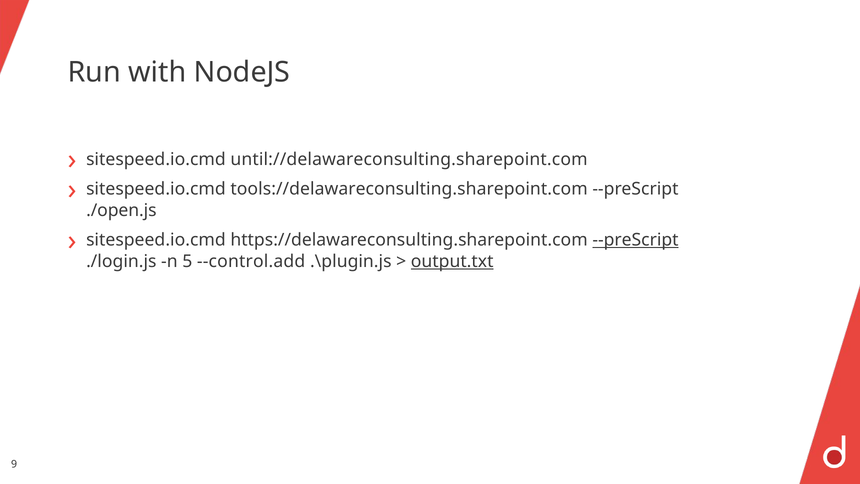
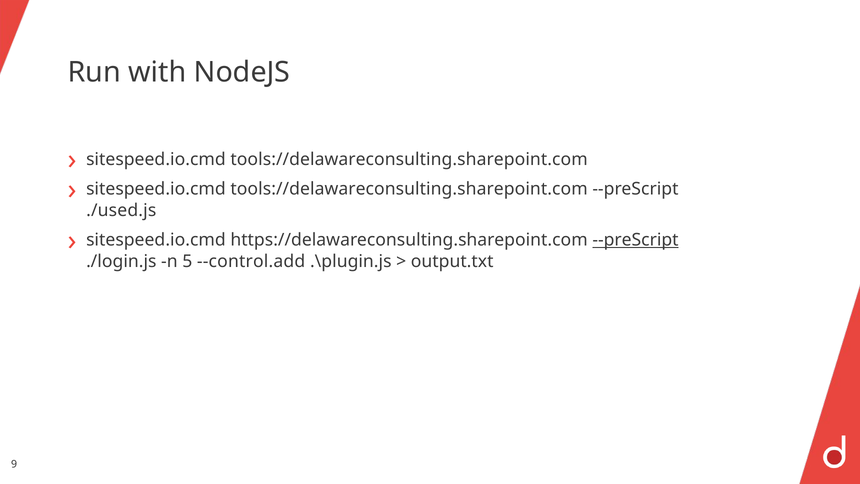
until://delawareconsulting.sharepoint.com at (409, 159): until://delawareconsulting.sharepoint.com -> tools://delawareconsulting.sharepoint.com
./open.js: ./open.js -> ./used.js
output.txt underline: present -> none
